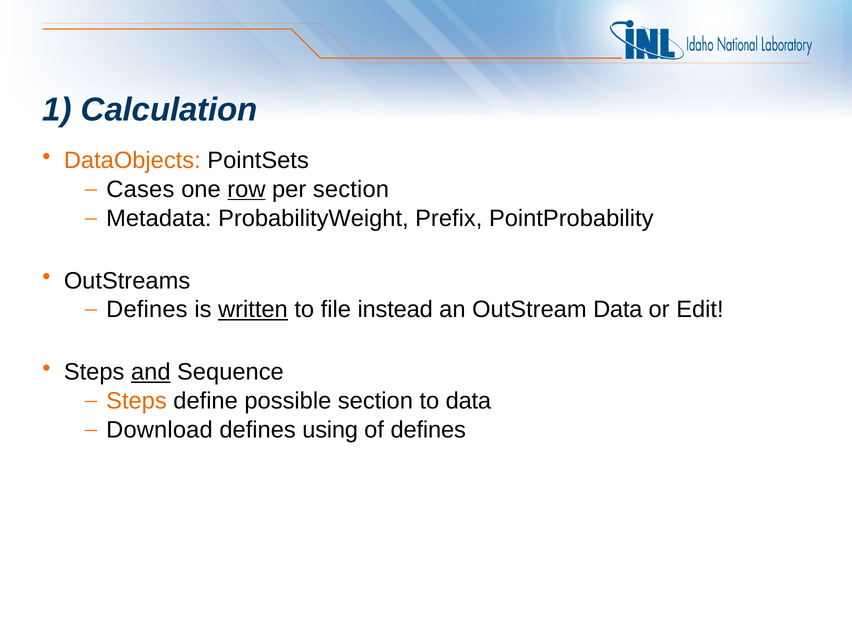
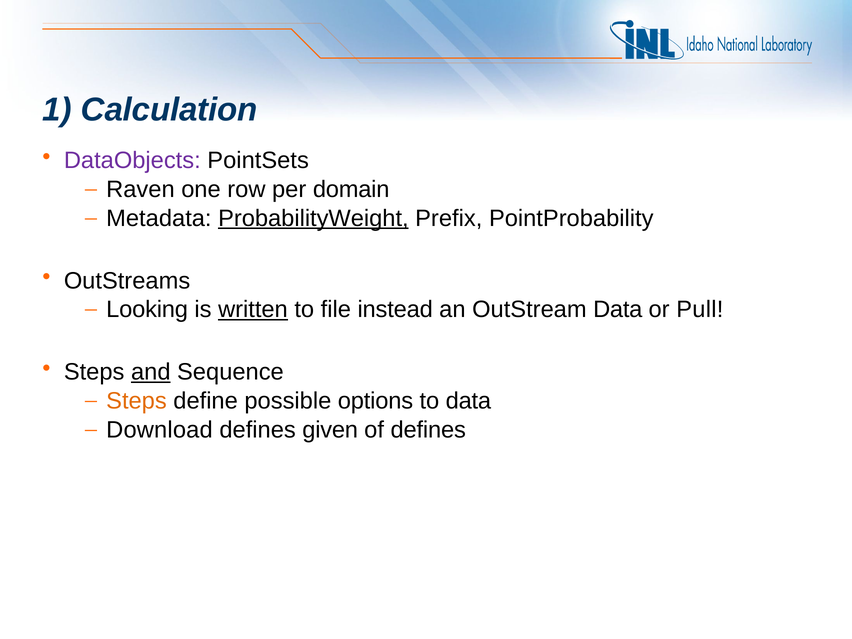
DataObjects colour: orange -> purple
Cases: Cases -> Raven
row underline: present -> none
per section: section -> domain
ProbabilityWeight underline: none -> present
Defines at (147, 310): Defines -> Looking
Edit: Edit -> Pull
possible section: section -> options
using: using -> given
